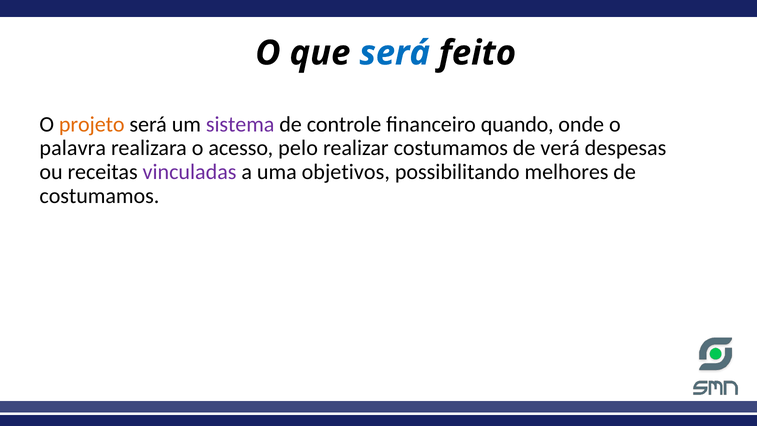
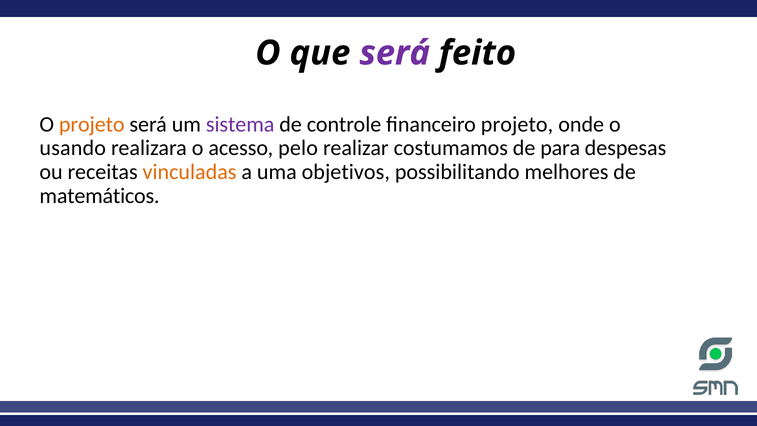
será at (395, 53) colour: blue -> purple
financeiro quando: quando -> projeto
palavra: palavra -> usando
verá: verá -> para
vinculadas colour: purple -> orange
costumamos at (99, 196): costumamos -> matemáticos
